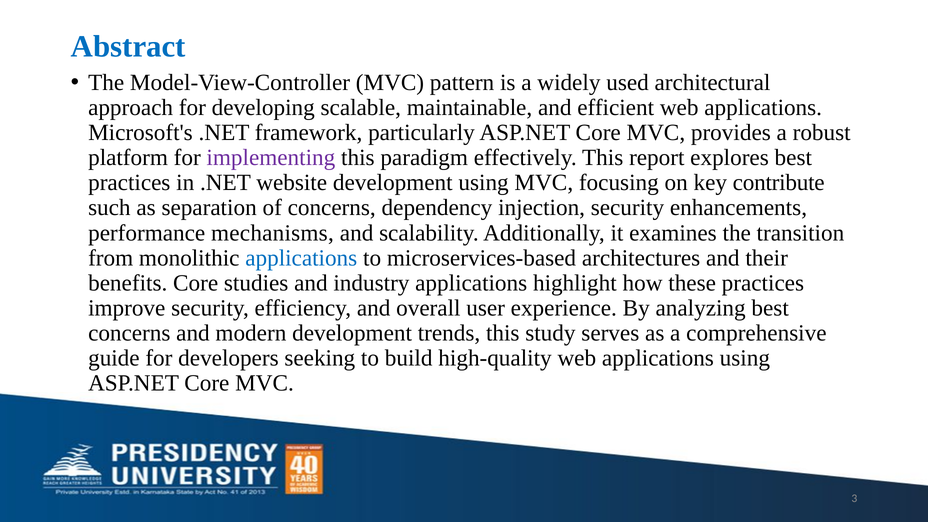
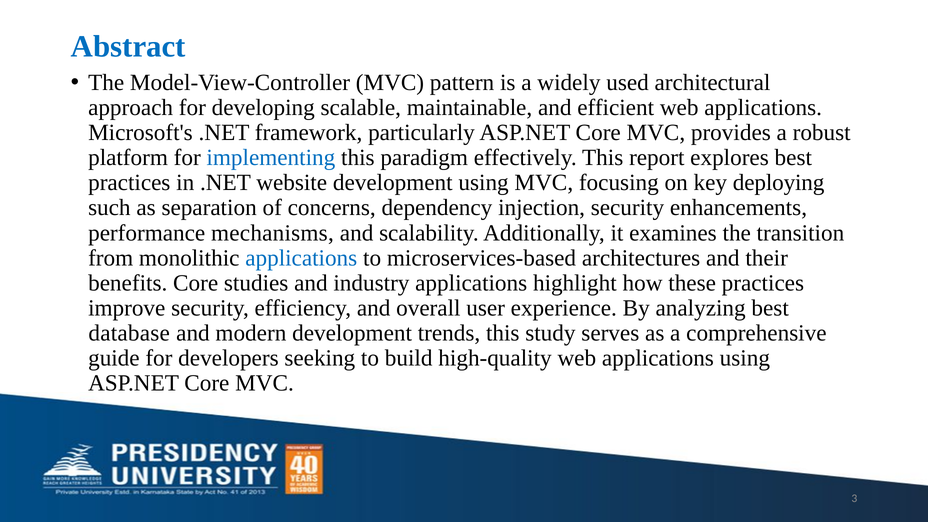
implementing colour: purple -> blue
contribute: contribute -> deploying
concerns at (129, 333): concerns -> database
